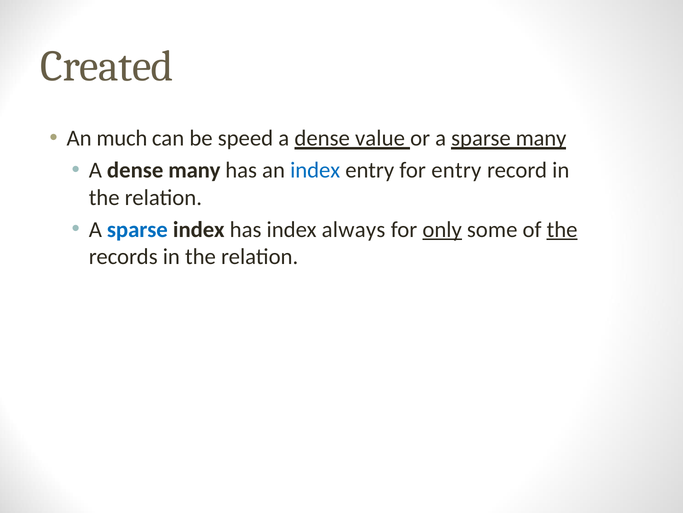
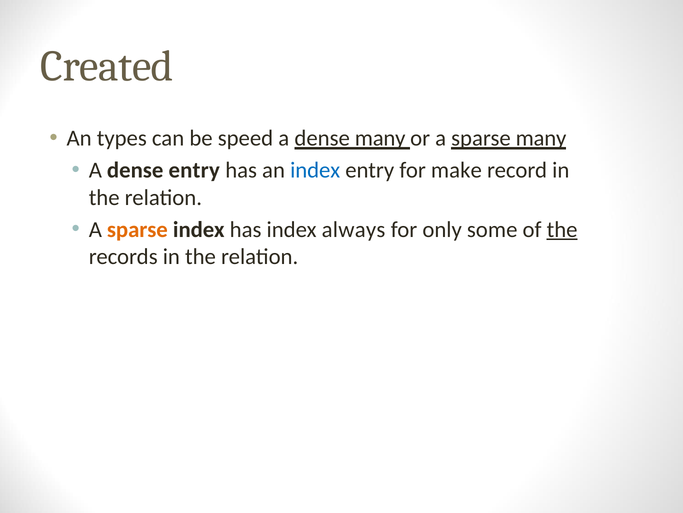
much: much -> types
dense value: value -> many
dense many: many -> entry
for entry: entry -> make
sparse at (137, 229) colour: blue -> orange
only underline: present -> none
